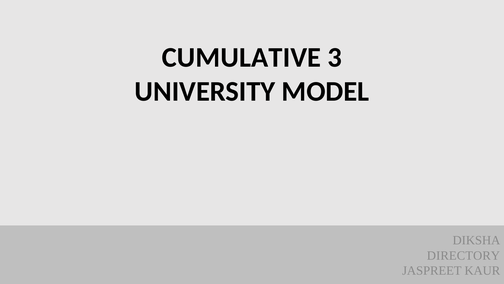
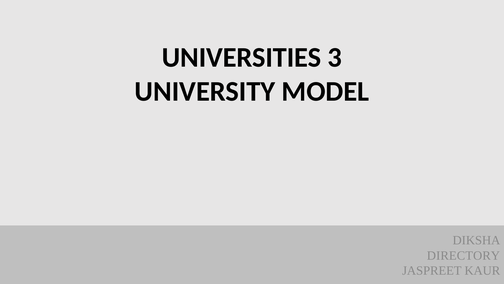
CUMULATIVE: CUMULATIVE -> UNIVERSITIES
